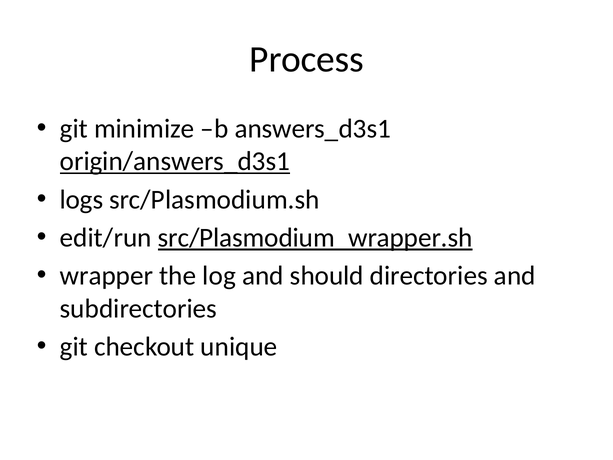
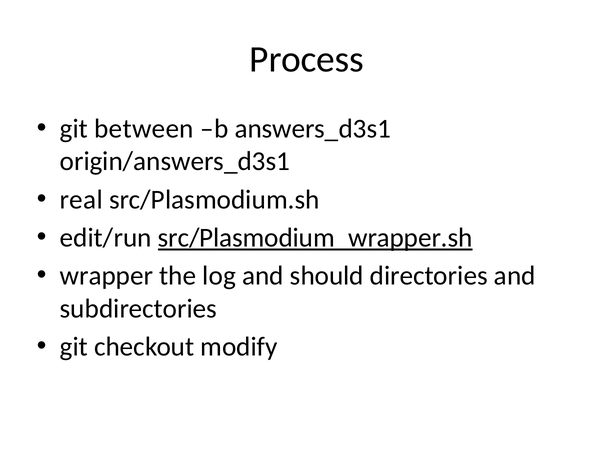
minimize: minimize -> between
origin/answers_d3s1 underline: present -> none
logs: logs -> real
unique: unique -> modify
